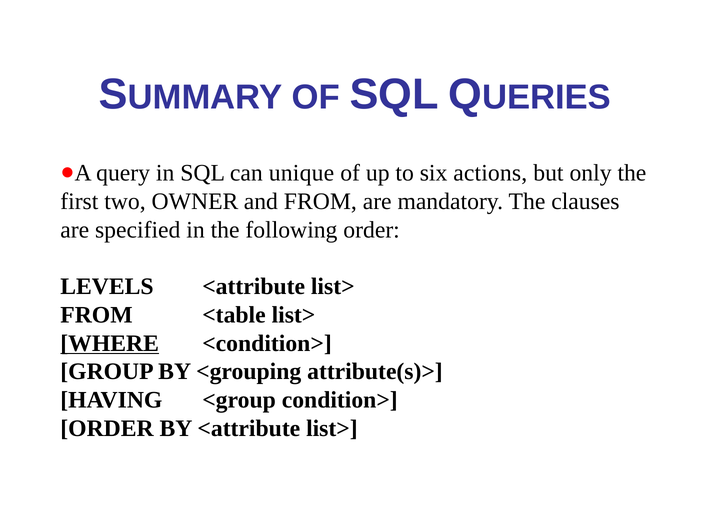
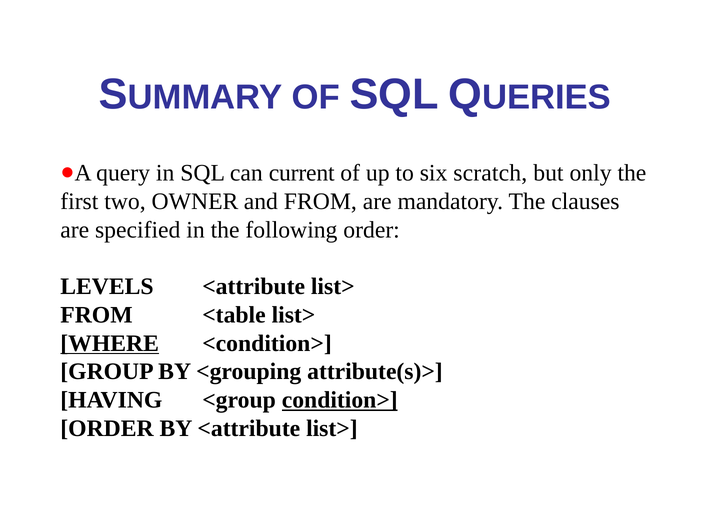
unique: unique -> current
actions: actions -> scratch
condition> underline: none -> present
